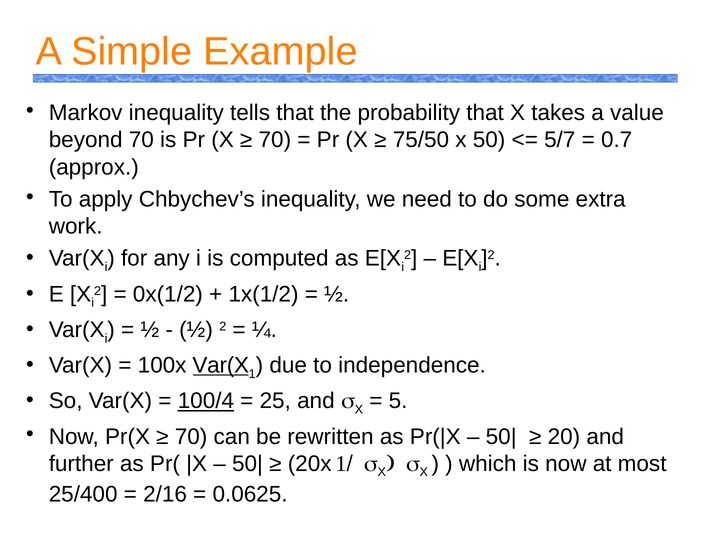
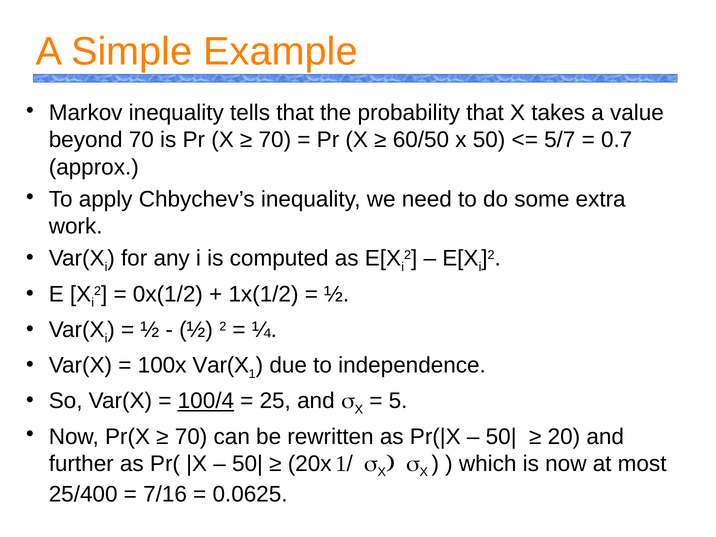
75/50: 75/50 -> 60/50
Var(X at (221, 365) underline: present -> none
2/16: 2/16 -> 7/16
